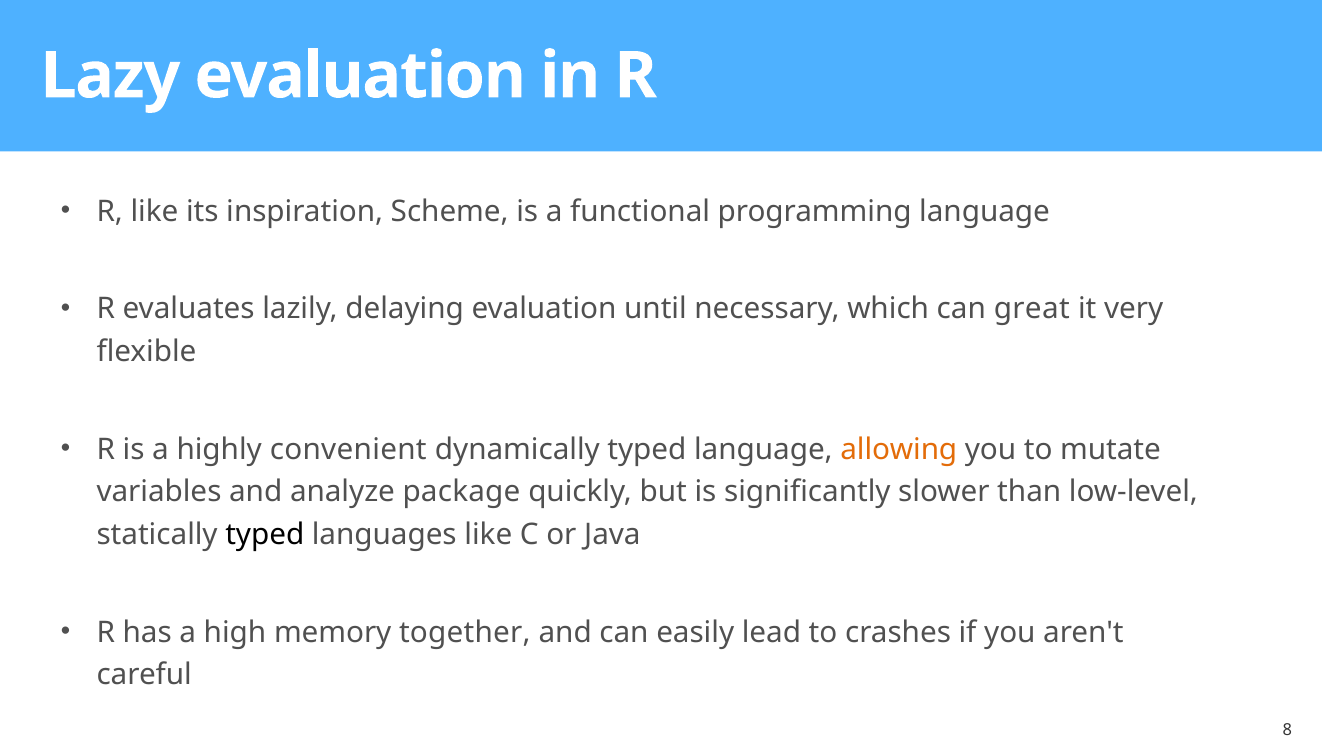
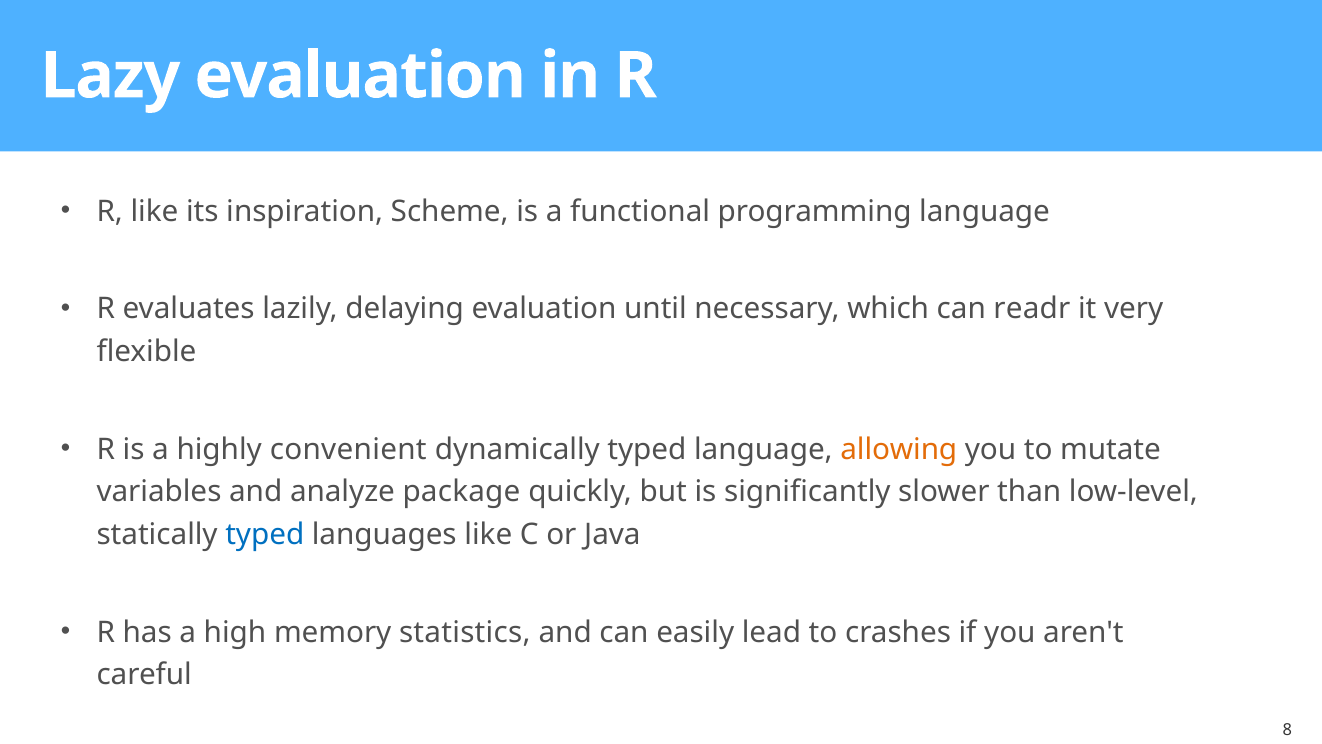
great: great -> readr
typed at (265, 534) colour: black -> blue
together: together -> statistics
